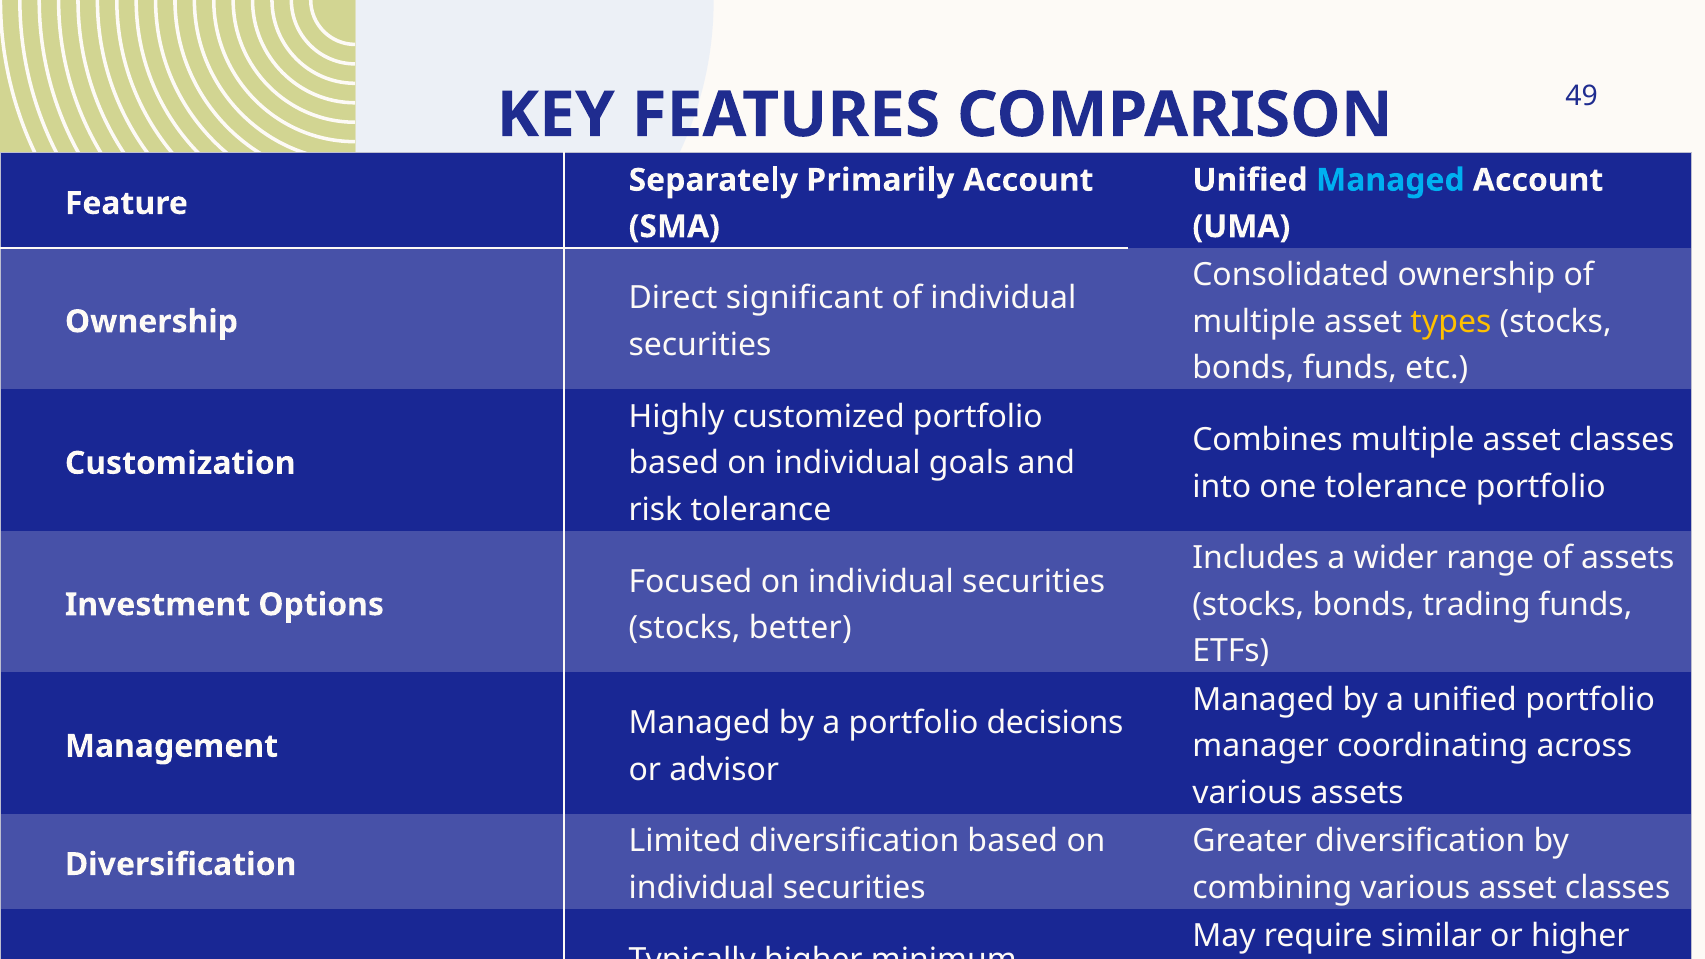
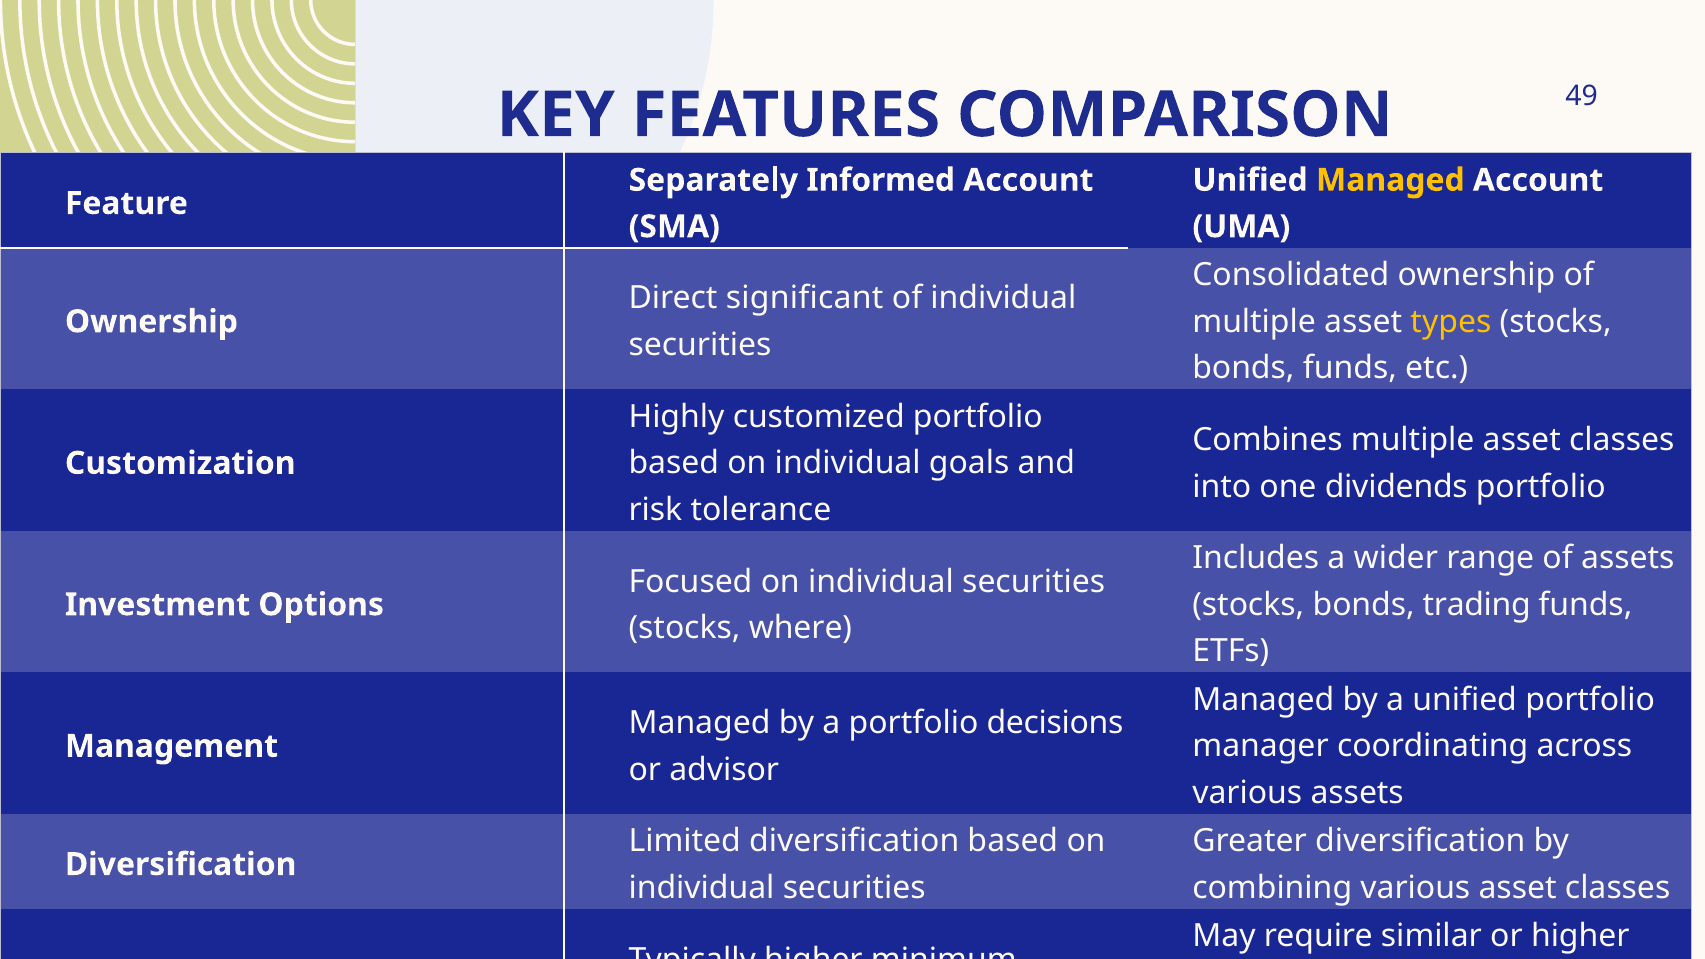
Primarily: Primarily -> Informed
Managed at (1390, 180) colour: light blue -> yellow
one tolerance: tolerance -> dividends
better: better -> where
